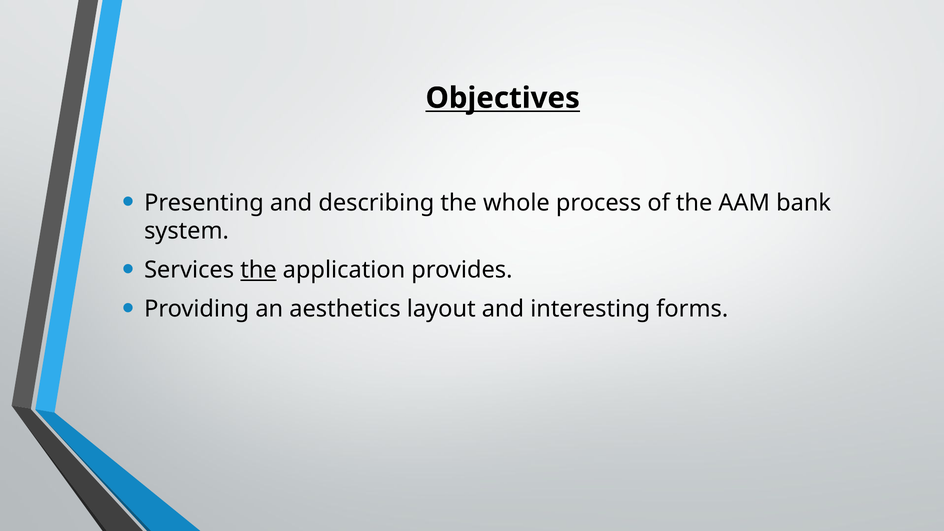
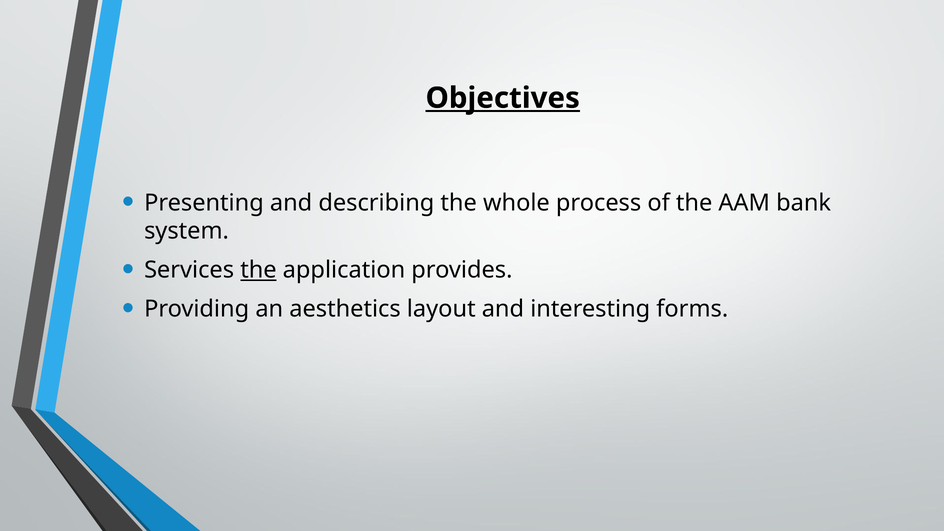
Objectives underline: none -> present
